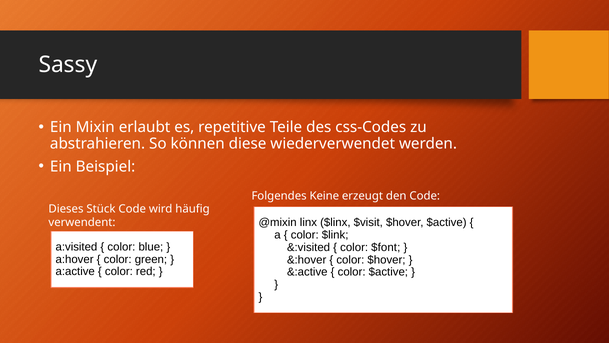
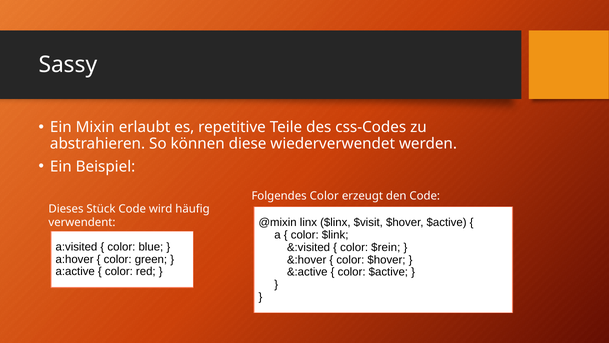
Folgendes Keine: Keine -> Color
$font: $font -> $rein
